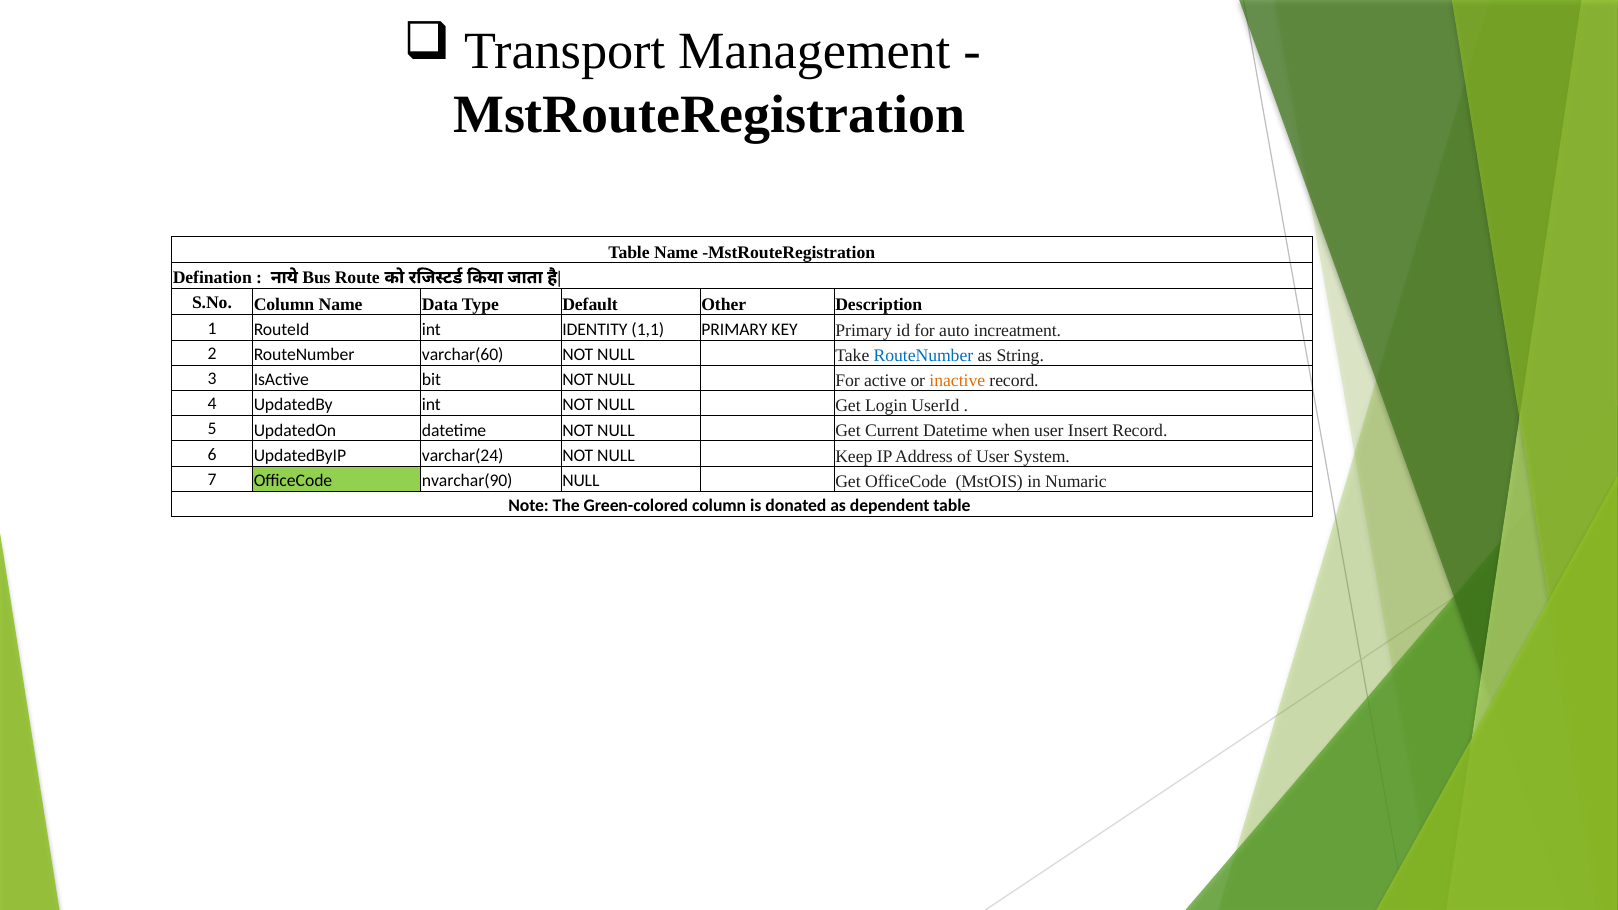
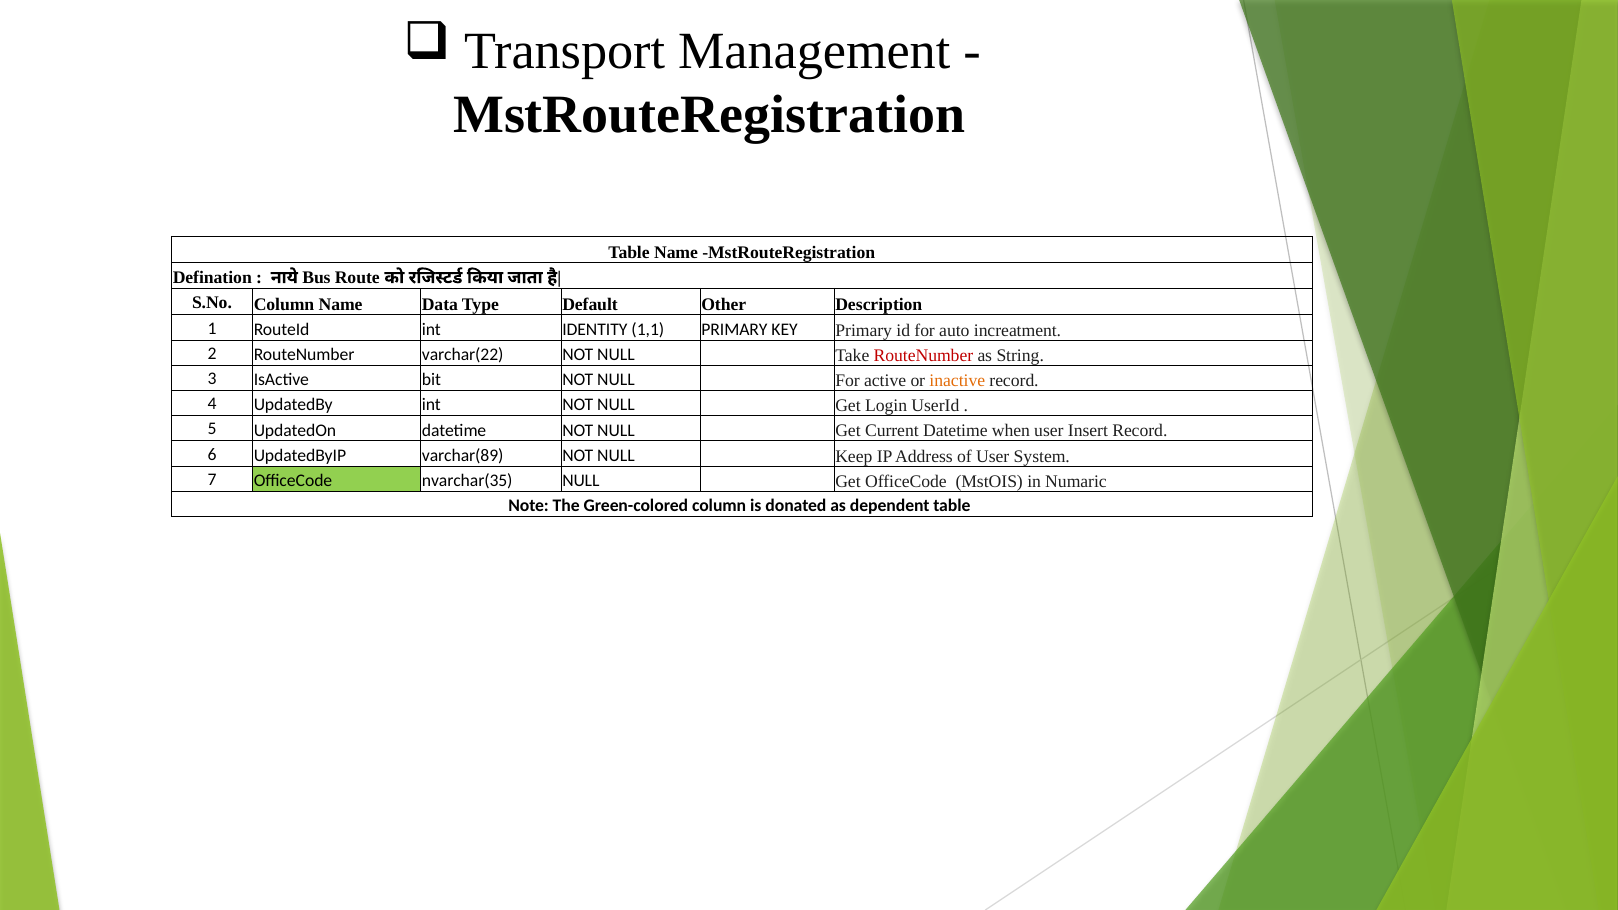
varchar(60: varchar(60 -> varchar(22
RouteNumber at (923, 356) colour: blue -> red
varchar(24: varchar(24 -> varchar(89
nvarchar(90: nvarchar(90 -> nvarchar(35
